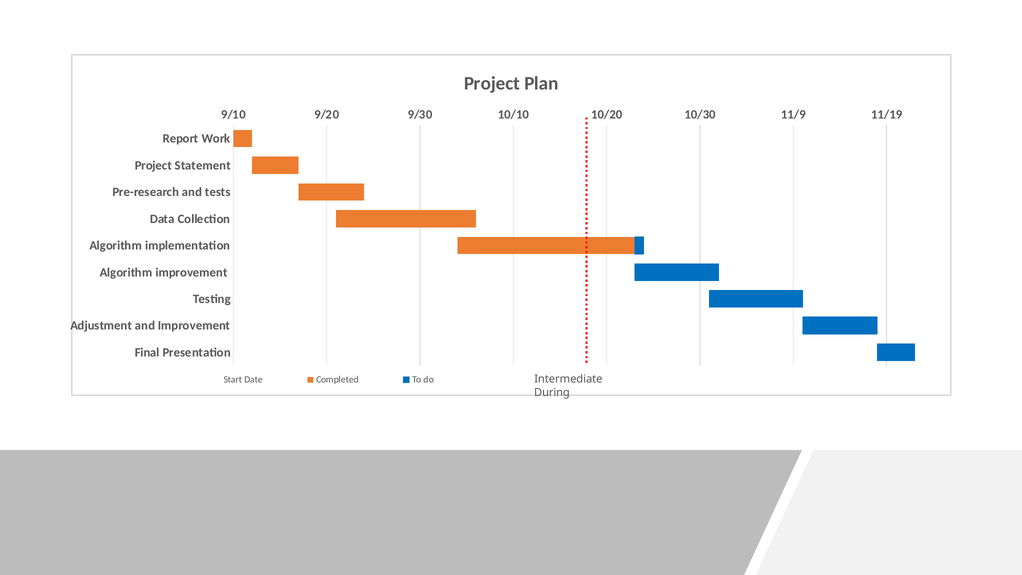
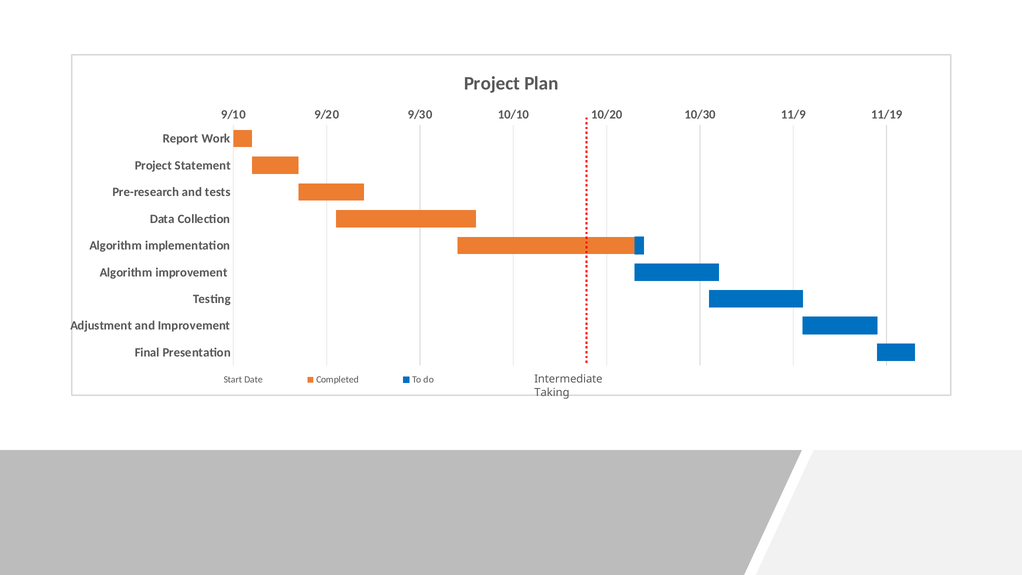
During: During -> Taking
